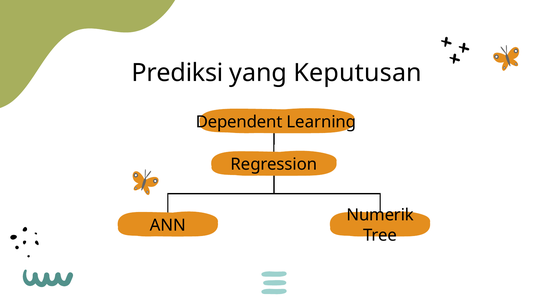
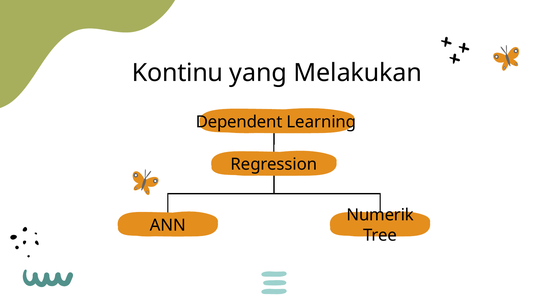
Prediksi: Prediksi -> Kontinu
Keputusan: Keputusan -> Melakukan
